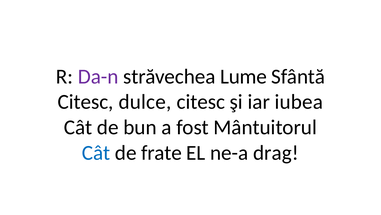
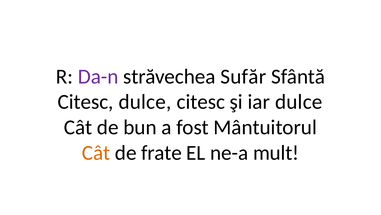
Lume: Lume -> Sufăr
iar iubea: iubea -> dulce
Cât at (96, 152) colour: blue -> orange
drag: drag -> mult
